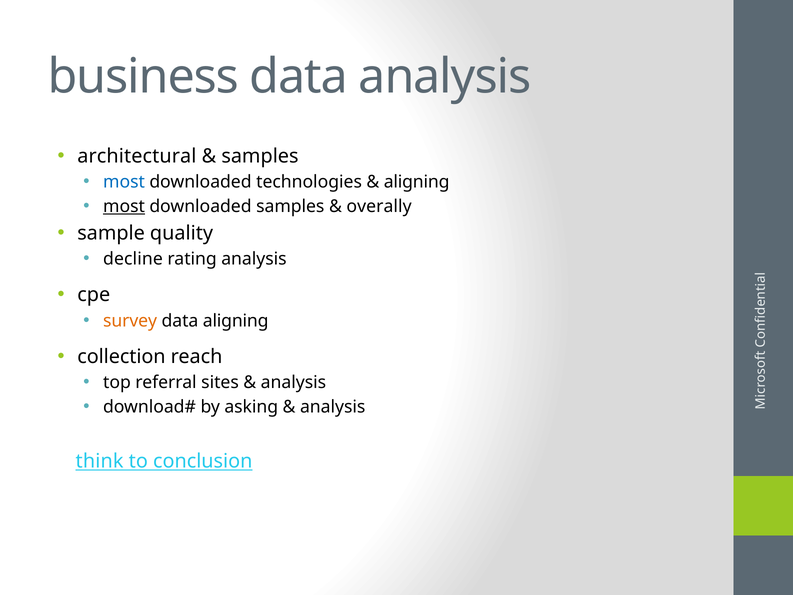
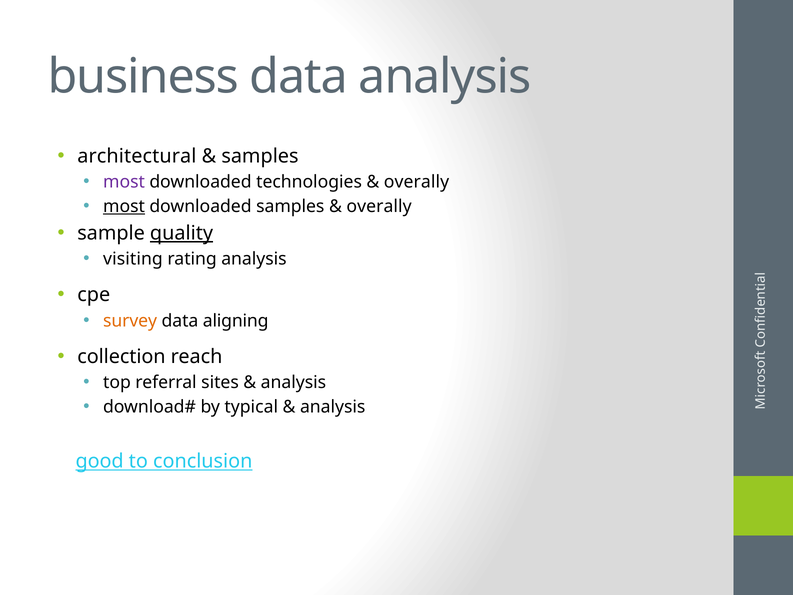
most at (124, 182) colour: blue -> purple
aligning at (417, 182): aligning -> overally
quality underline: none -> present
decline: decline -> visiting
asking: asking -> typical
think: think -> good
